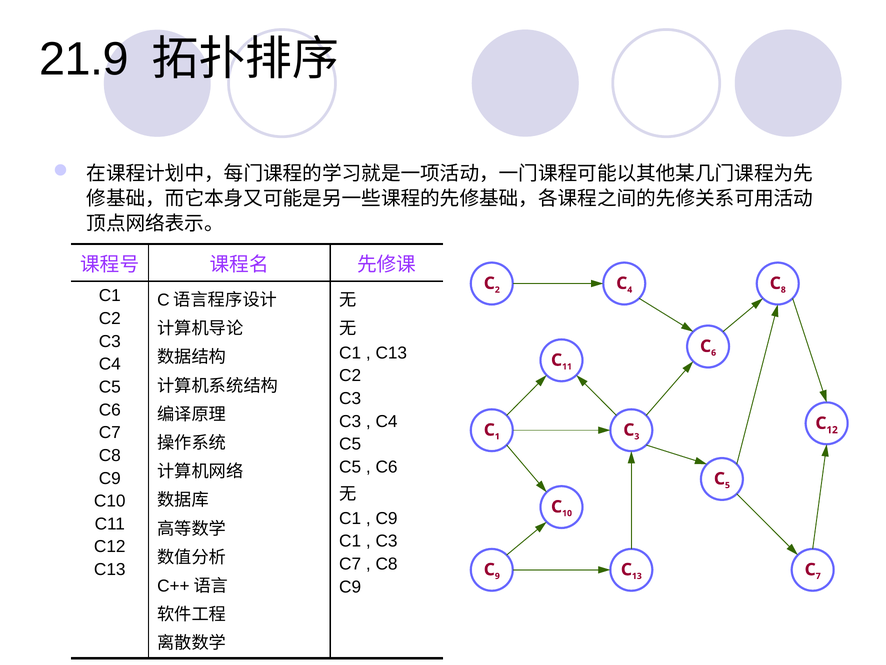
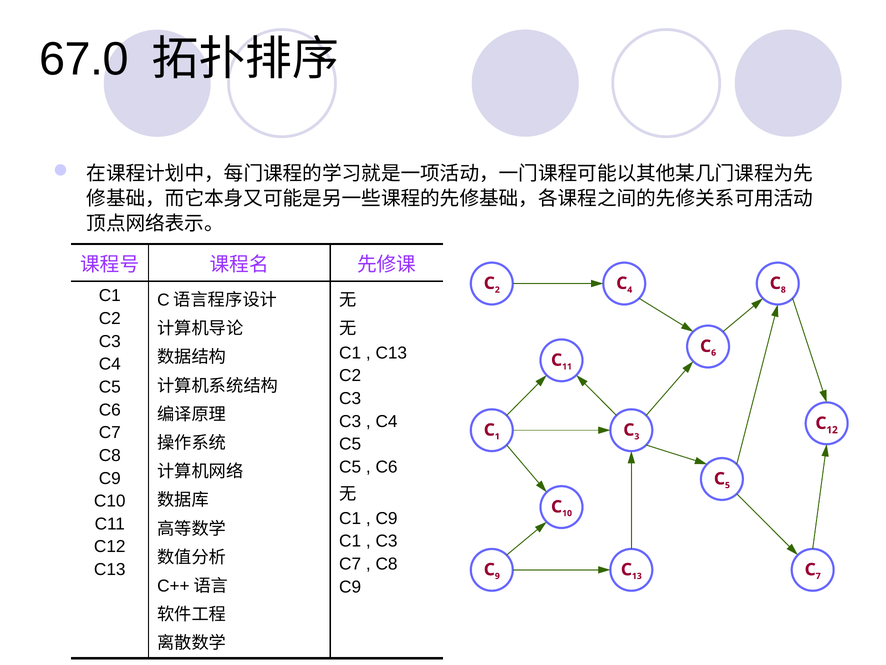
21.9: 21.9 -> 67.0
